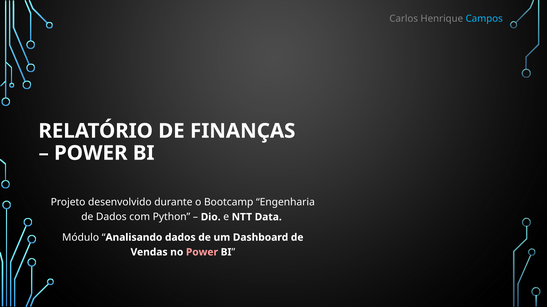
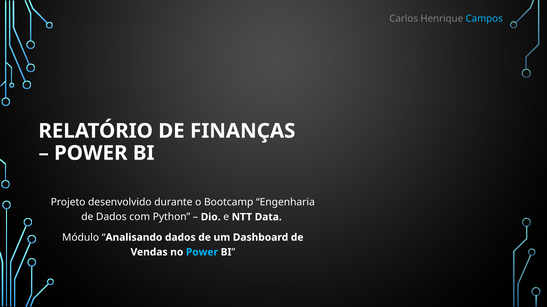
Power at (202, 253) colour: pink -> light blue
